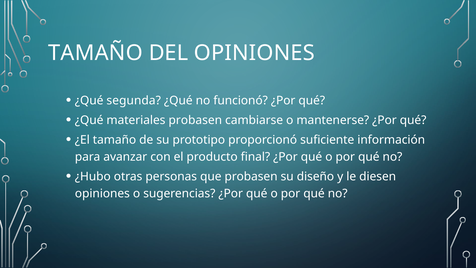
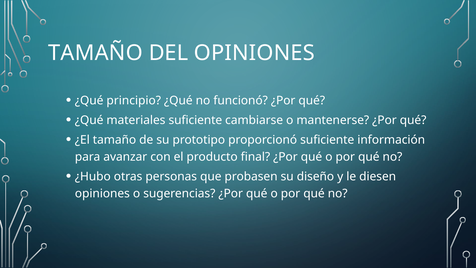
segunda: segunda -> principio
materiales probasen: probasen -> suficiente
